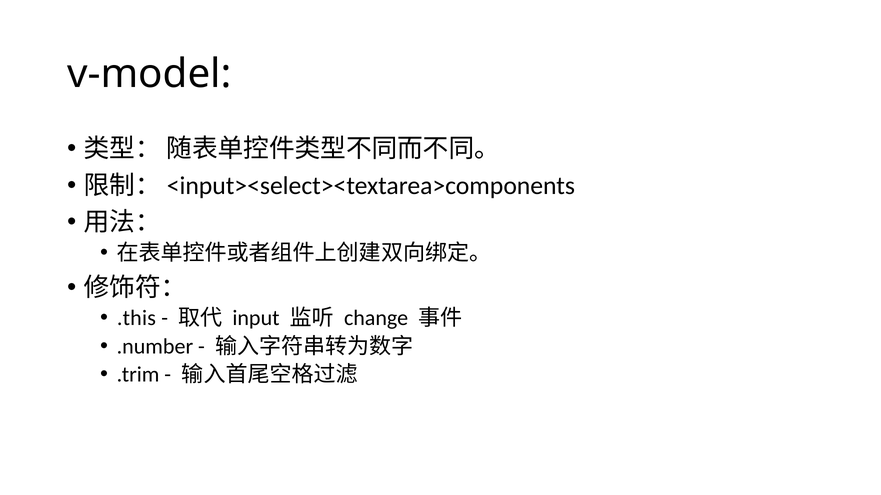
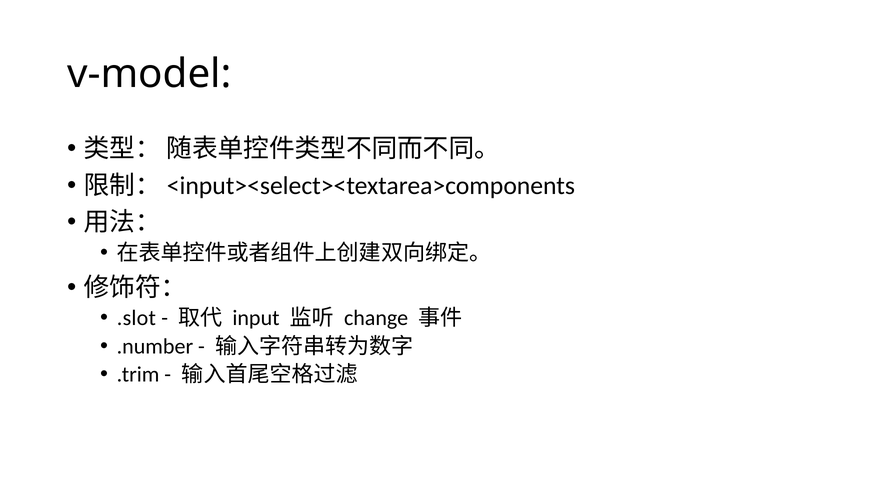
.this: .this -> .slot
